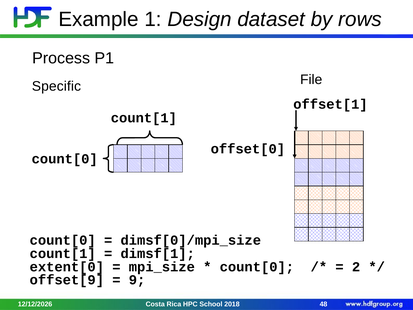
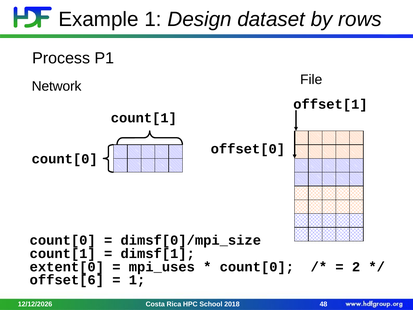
Specific: Specific -> Network
mpi_size: mpi_size -> mpi_uses
offset[9: offset[9 -> offset[6
9 at (137, 280): 9 -> 1
